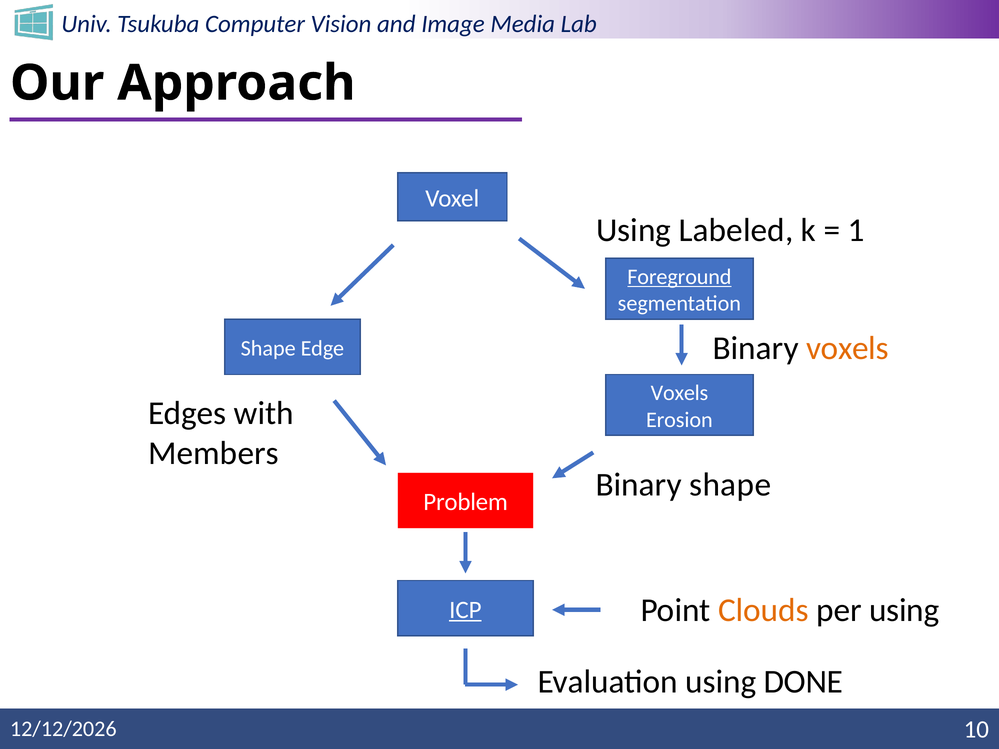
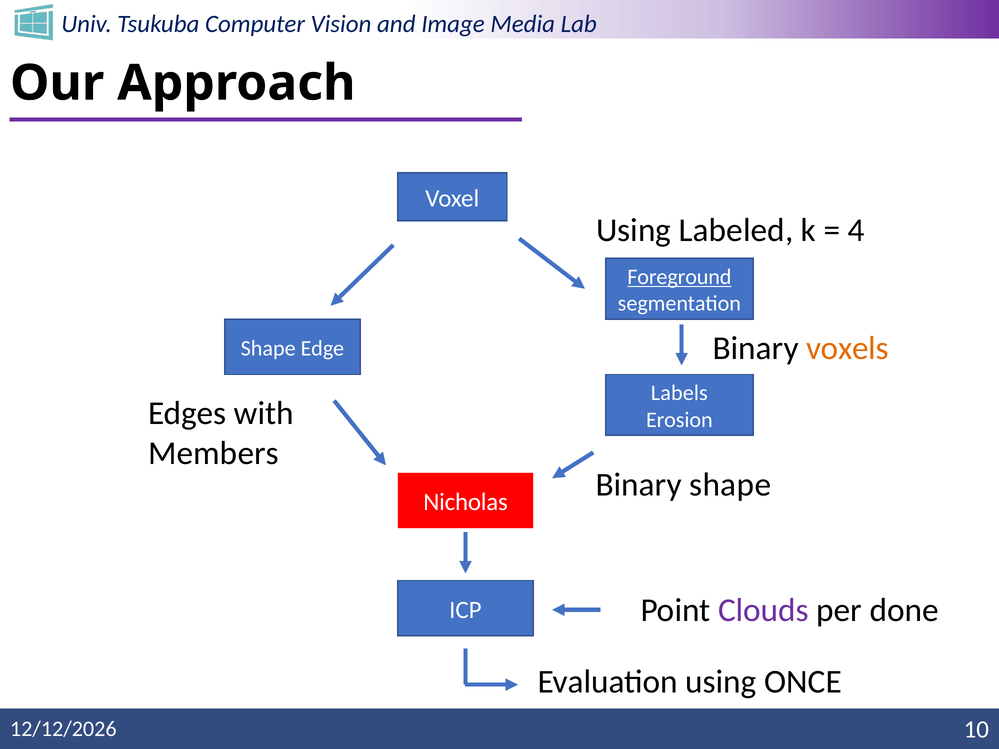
1: 1 -> 4
Voxels at (679, 393): Voxels -> Labels
Problem: Problem -> Nicholas
ICP underline: present -> none
Clouds colour: orange -> purple
per using: using -> done
DONE: DONE -> ONCE
